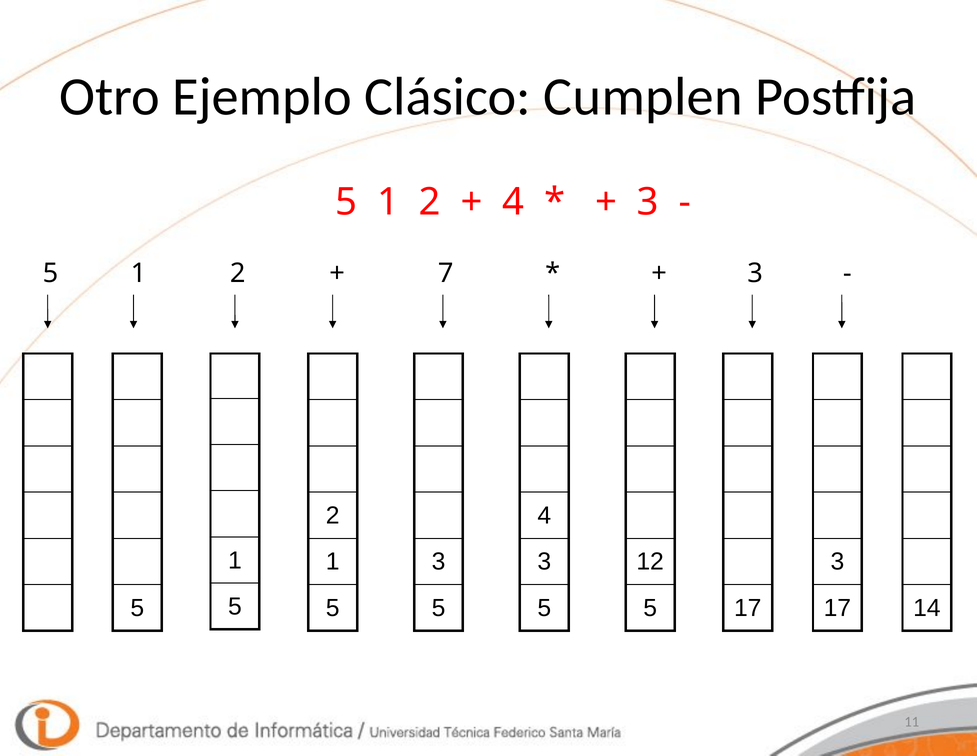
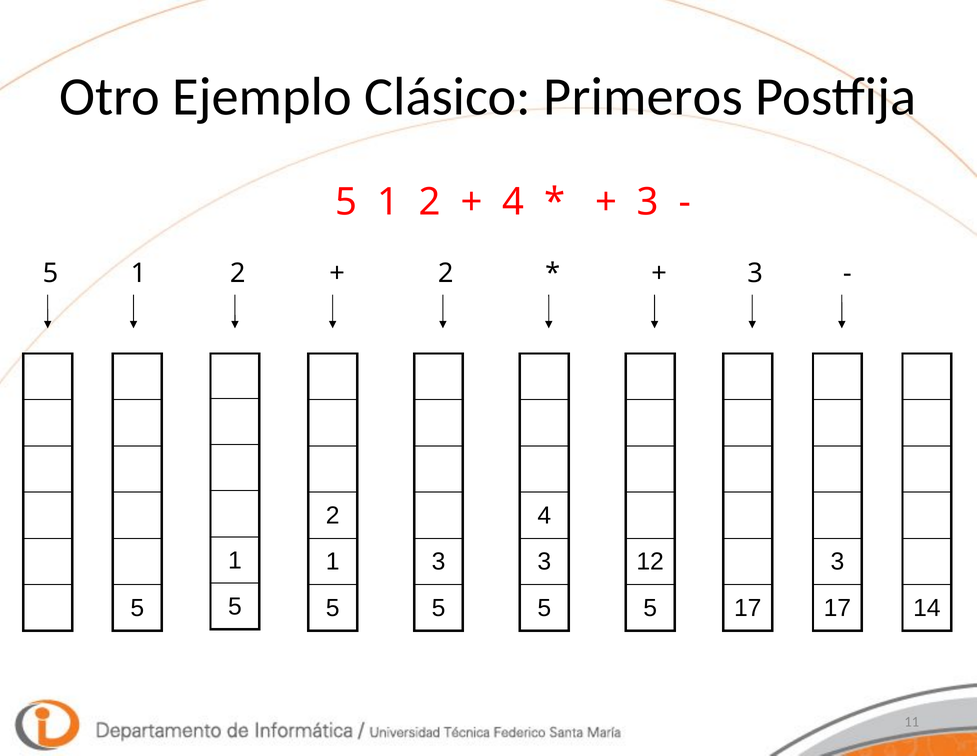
Cumplen: Cumplen -> Primeros
7 at (446, 274): 7 -> 2
